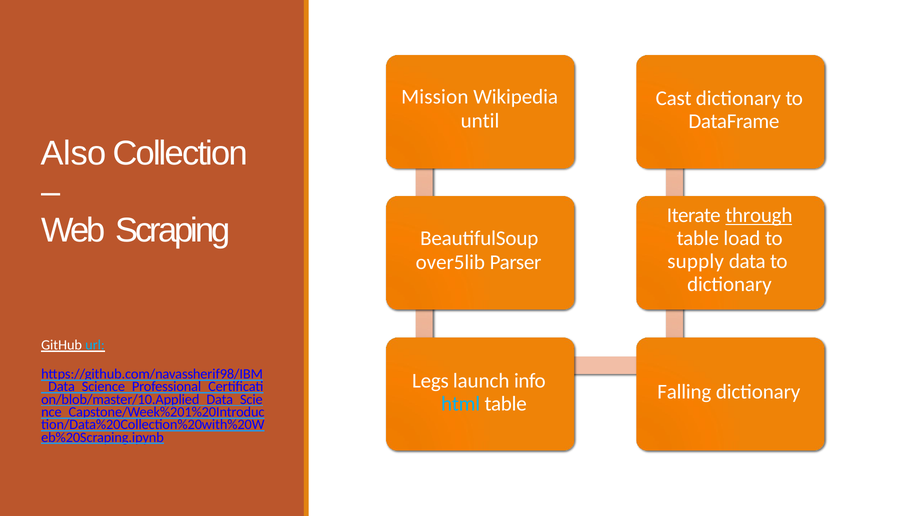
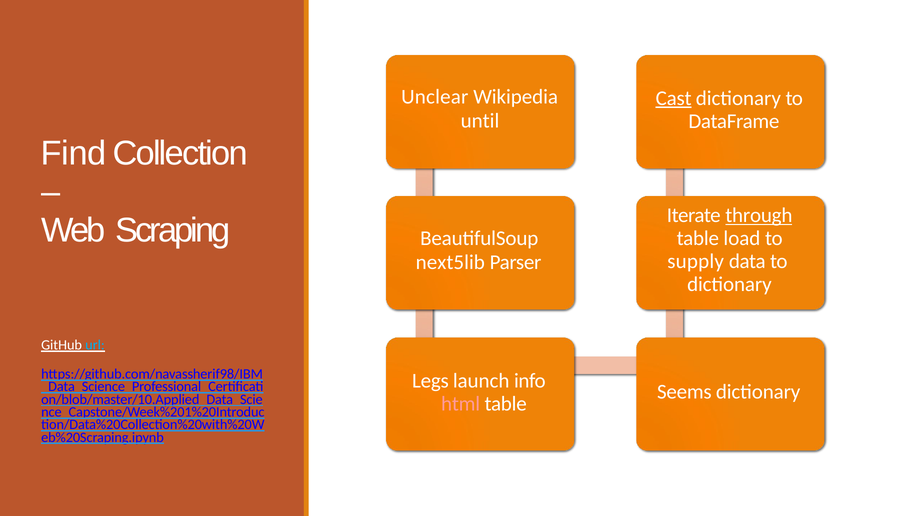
Mission: Mission -> Unclear
Cast underline: none -> present
Also: Also -> Find
over5lib: over5lib -> next5lib
Falling: Falling -> Seems
html colour: light blue -> pink
